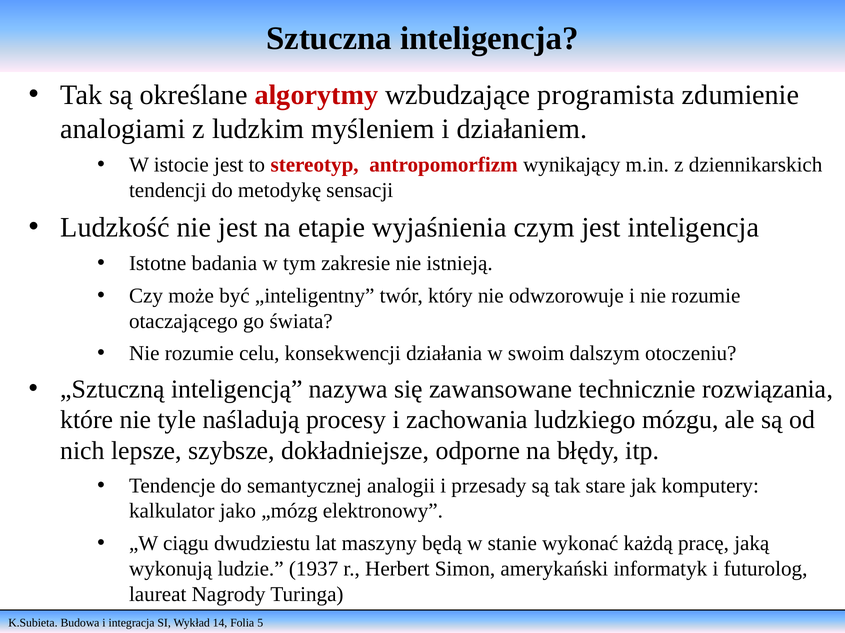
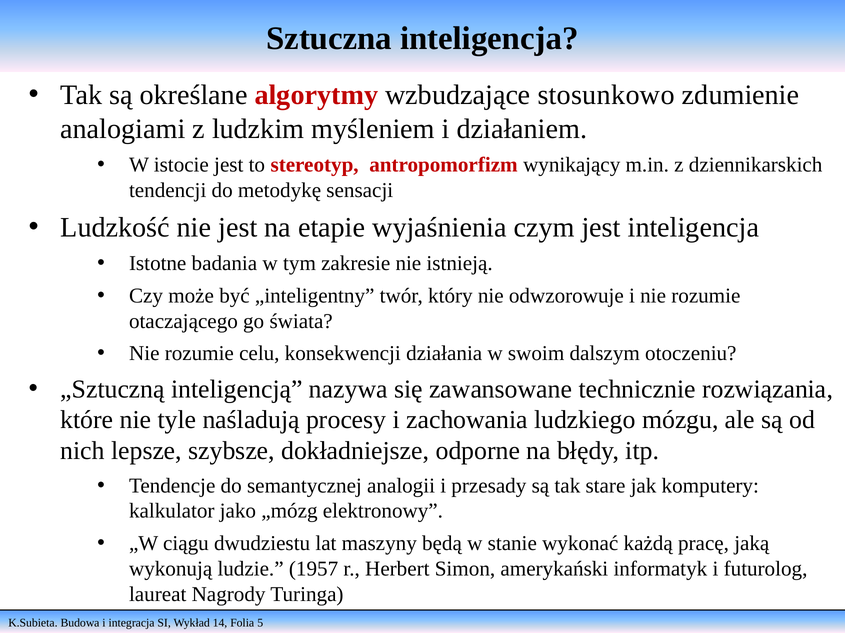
programista: programista -> stosunkowo
1937: 1937 -> 1957
